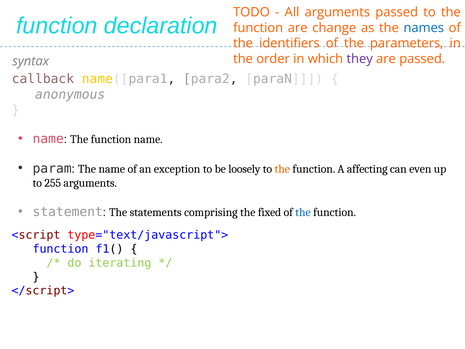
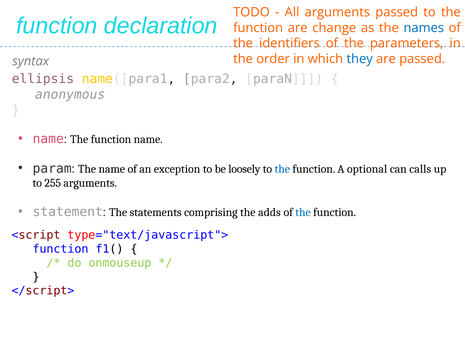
they colour: purple -> blue
callback: callback -> ellipsis
the at (282, 169) colour: orange -> blue
affecting: affecting -> optional
even: even -> calls
fixed: fixed -> adds
iterating: iterating -> onmouseup
